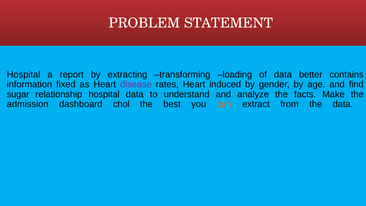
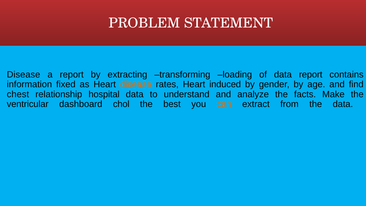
Hospital at (24, 74): Hospital -> Disease
data better: better -> report
disease at (136, 84) colour: purple -> orange
sugar: sugar -> chest
admission: admission -> ventricular
